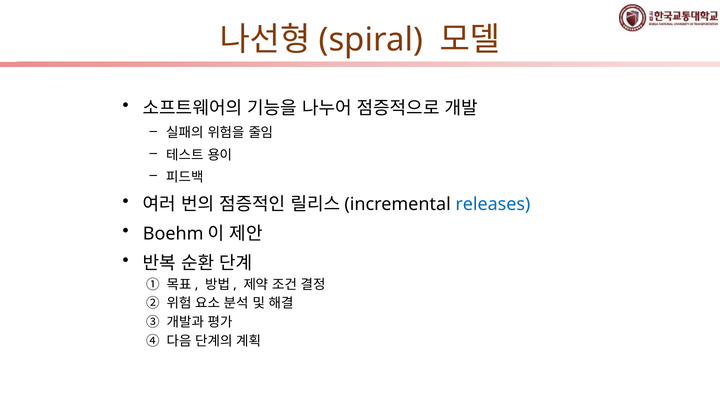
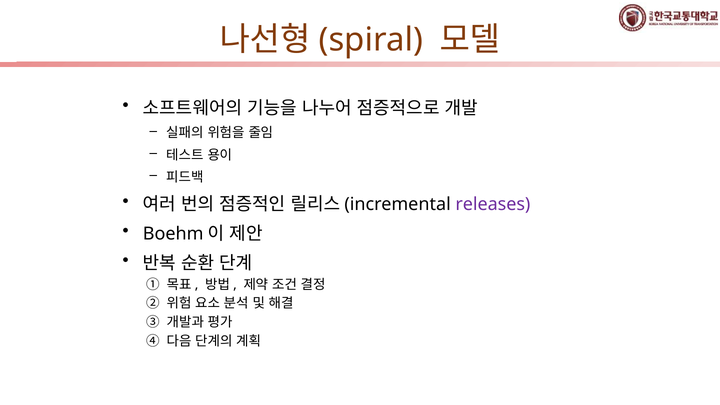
releases colour: blue -> purple
